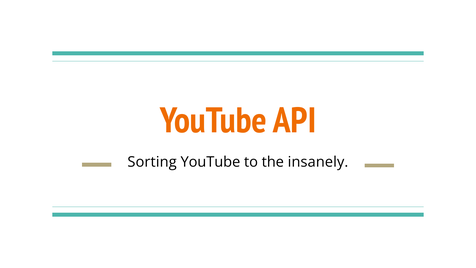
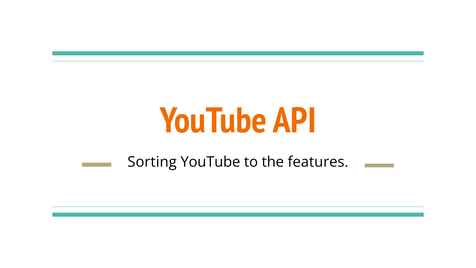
insanely: insanely -> features
